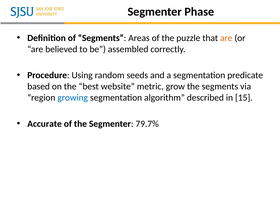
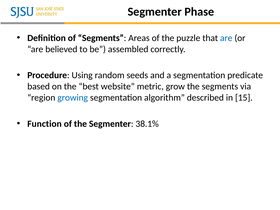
are at (226, 38) colour: orange -> blue
Accurate: Accurate -> Function
79.7%: 79.7% -> 38.1%
